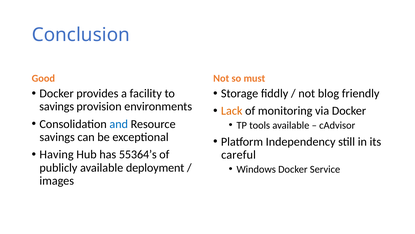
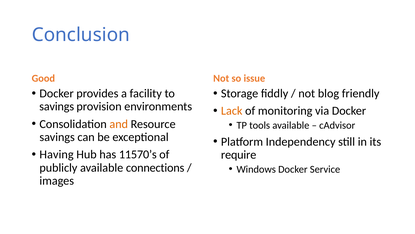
must: must -> issue
and colour: blue -> orange
55364’s: 55364’s -> 11570’s
careful: careful -> require
deployment: deployment -> connections
